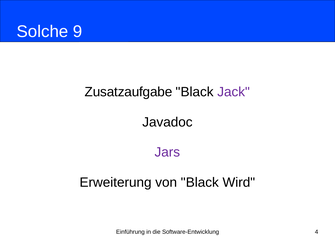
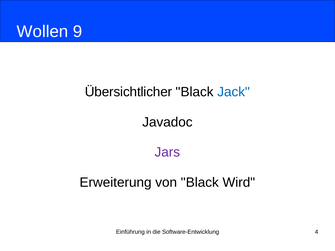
Solche: Solche -> Wollen
Zusatzaufgabe: Zusatzaufgabe -> Übersichtlicher
Jack colour: purple -> blue
